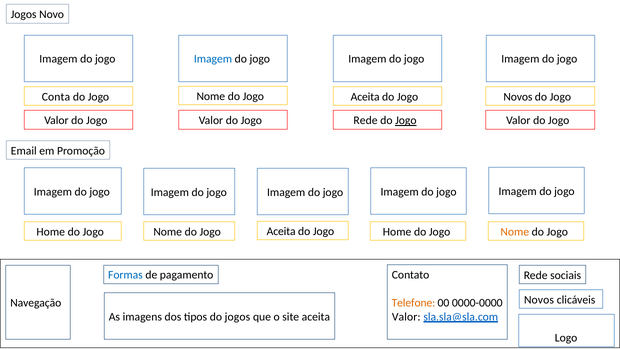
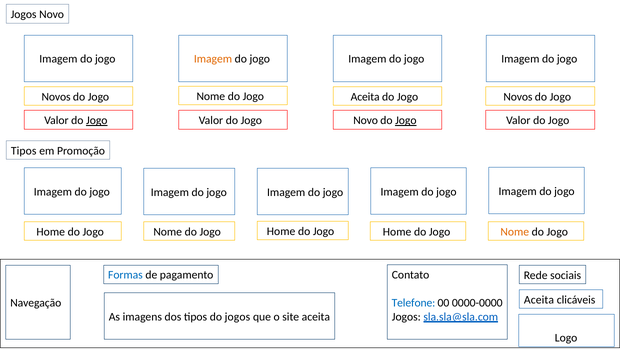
Imagem at (213, 59) colour: blue -> orange
Conta at (56, 97): Conta -> Novos
Jogo at (97, 120) underline: none -> present
Jogo Rede: Rede -> Novo
Email at (24, 151): Email -> Tipos
Nome do Jogo Aceita: Aceita -> Home
Novos at (539, 299): Novos -> Aceita
Telefone colour: orange -> blue
Valor at (406, 316): Valor -> Jogos
